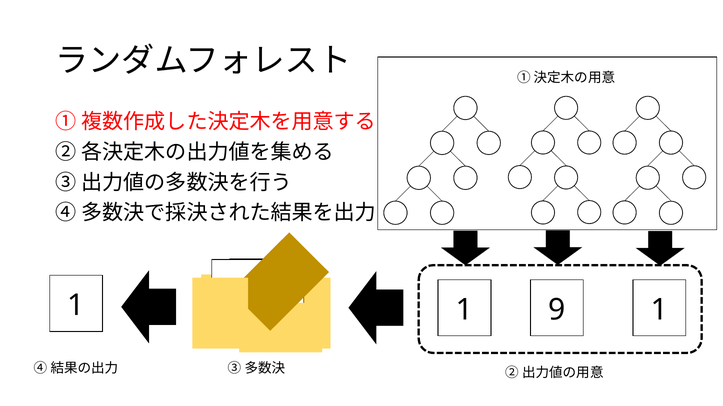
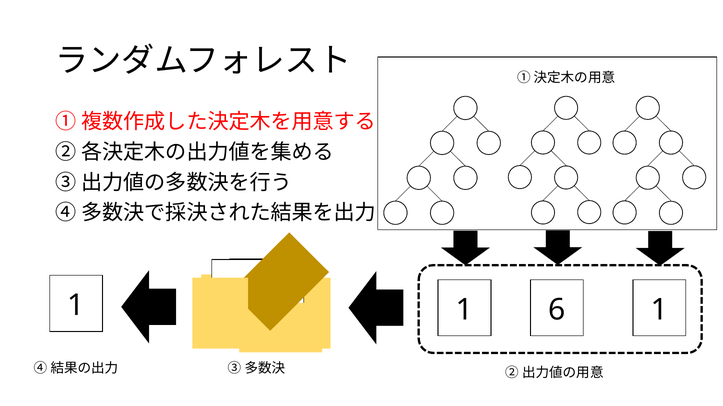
9: 9 -> 6
